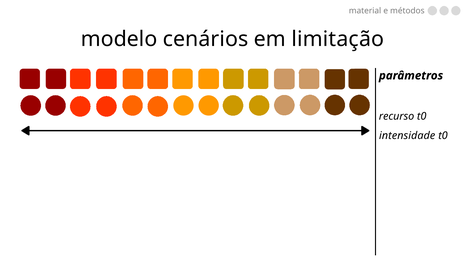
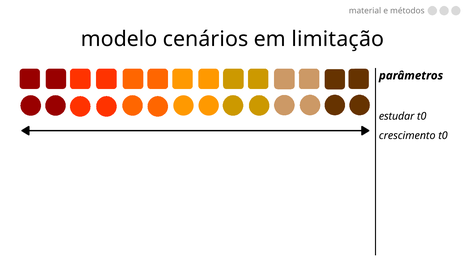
recurso: recurso -> estudar
intensidade: intensidade -> crescimento
